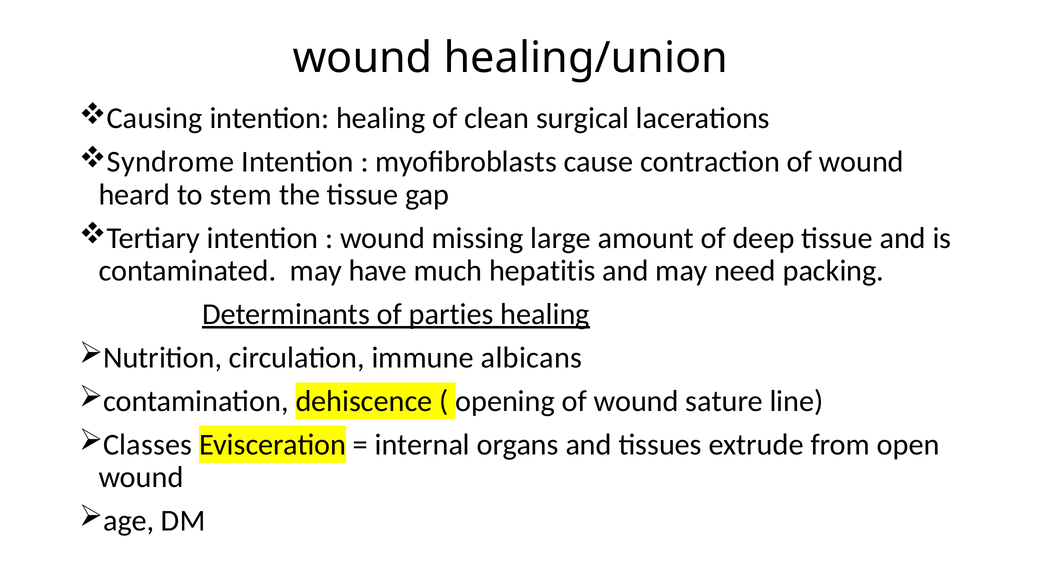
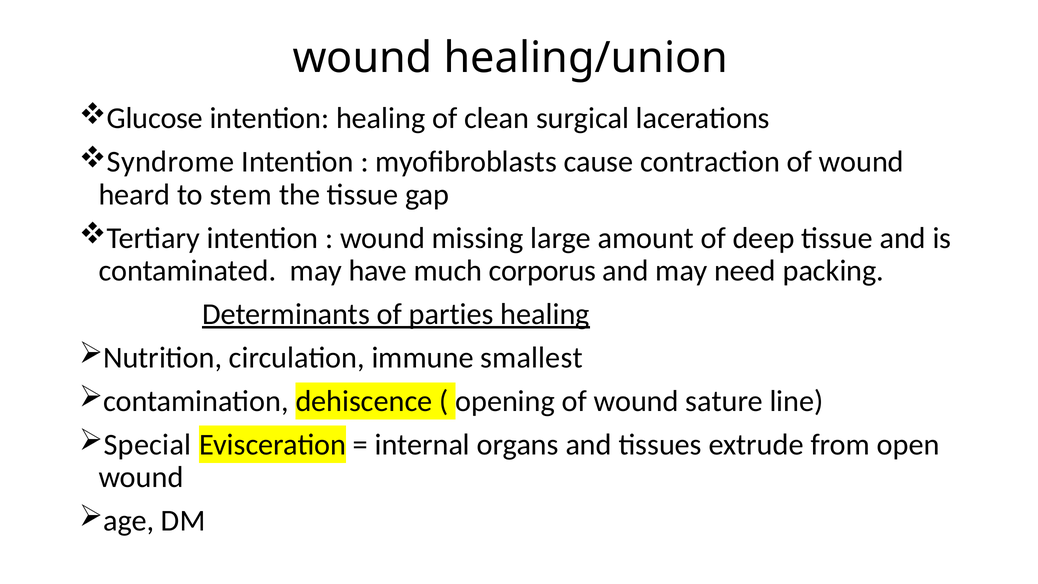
Causing: Causing -> Glucose
hepatitis: hepatitis -> corporus
albicans: albicans -> smallest
Classes: Classes -> Special
